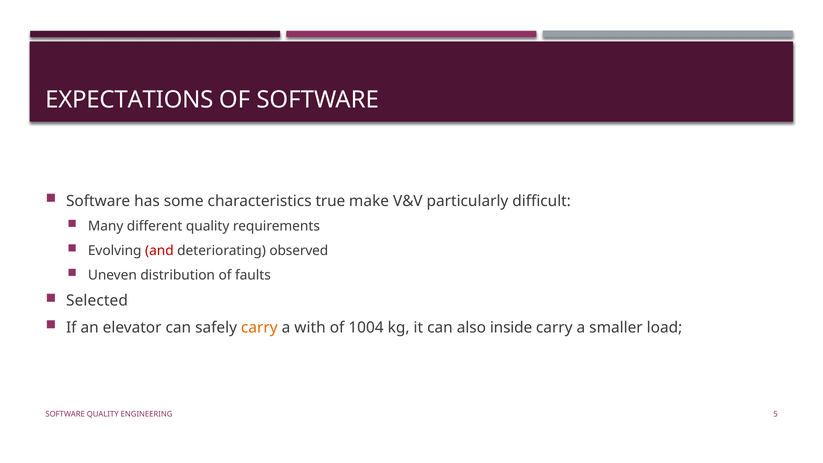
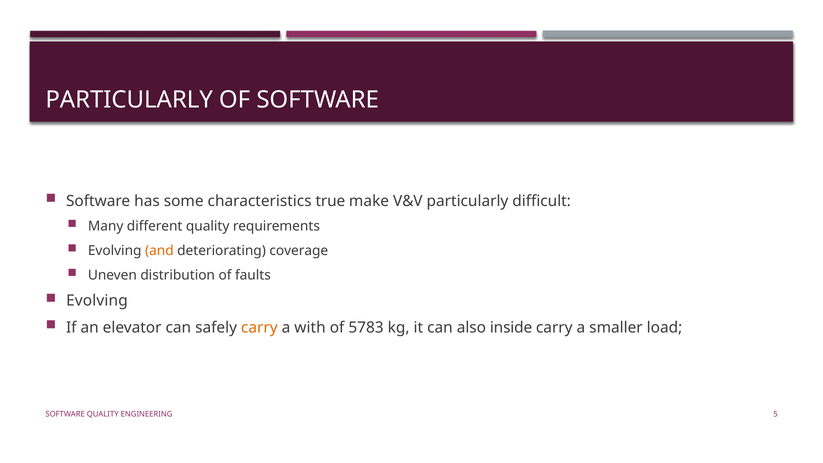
EXPECTATIONS at (129, 100): EXPECTATIONS -> PARTICULARLY
and colour: red -> orange
observed: observed -> coverage
Selected at (97, 301): Selected -> Evolving
1004: 1004 -> 5783
